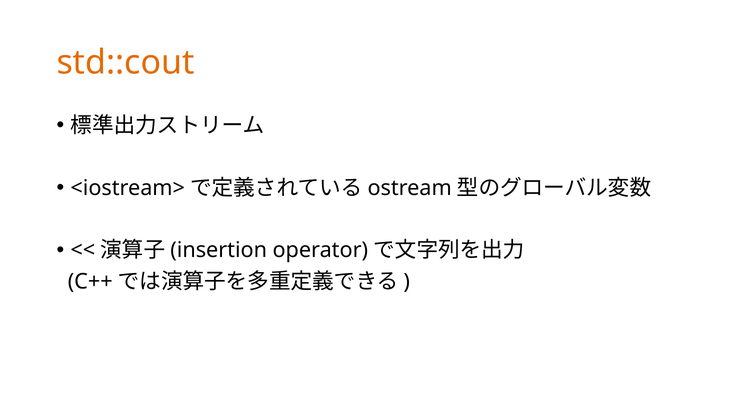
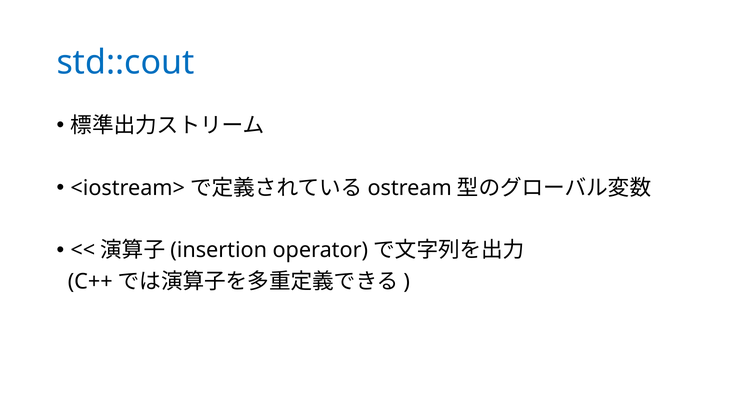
std::cout colour: orange -> blue
